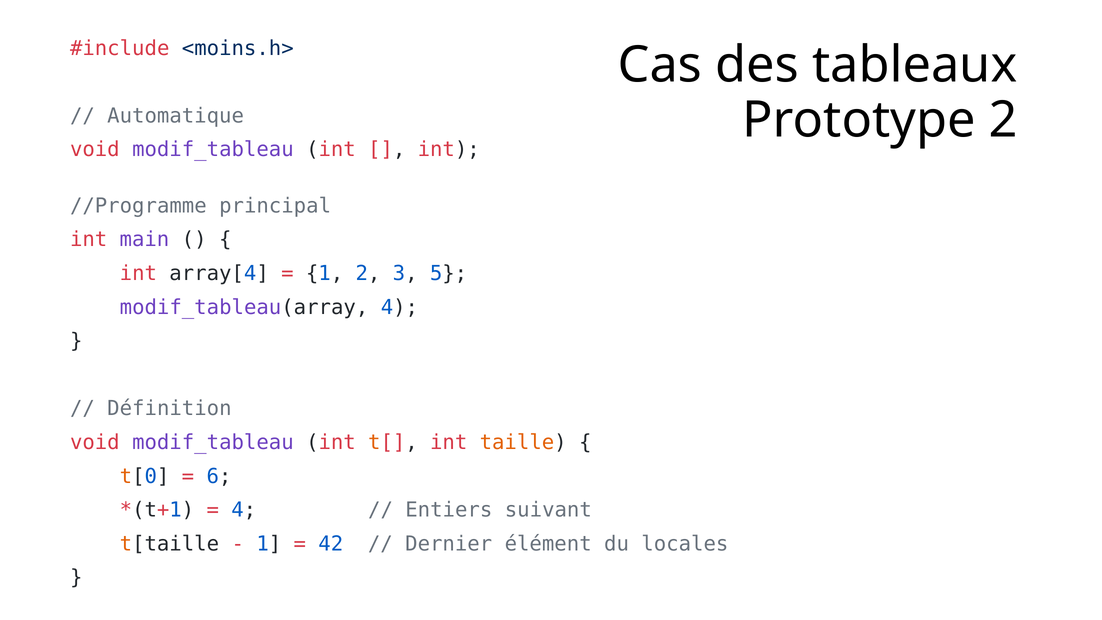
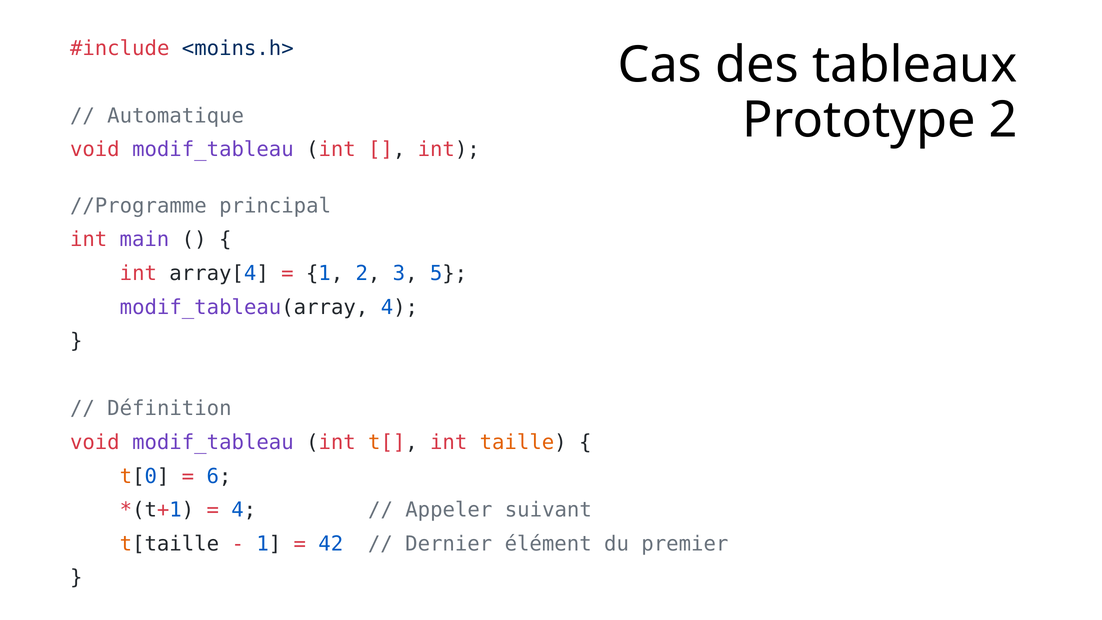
Entiers: Entiers -> Appeler
locales: locales -> premier
